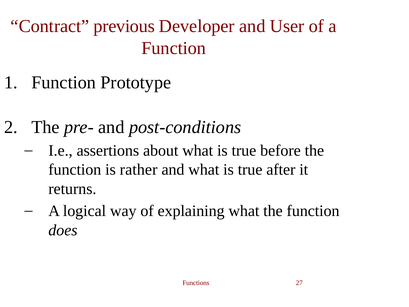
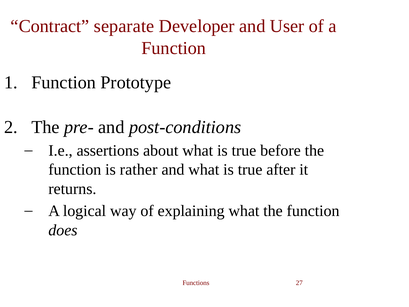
previous: previous -> separate
